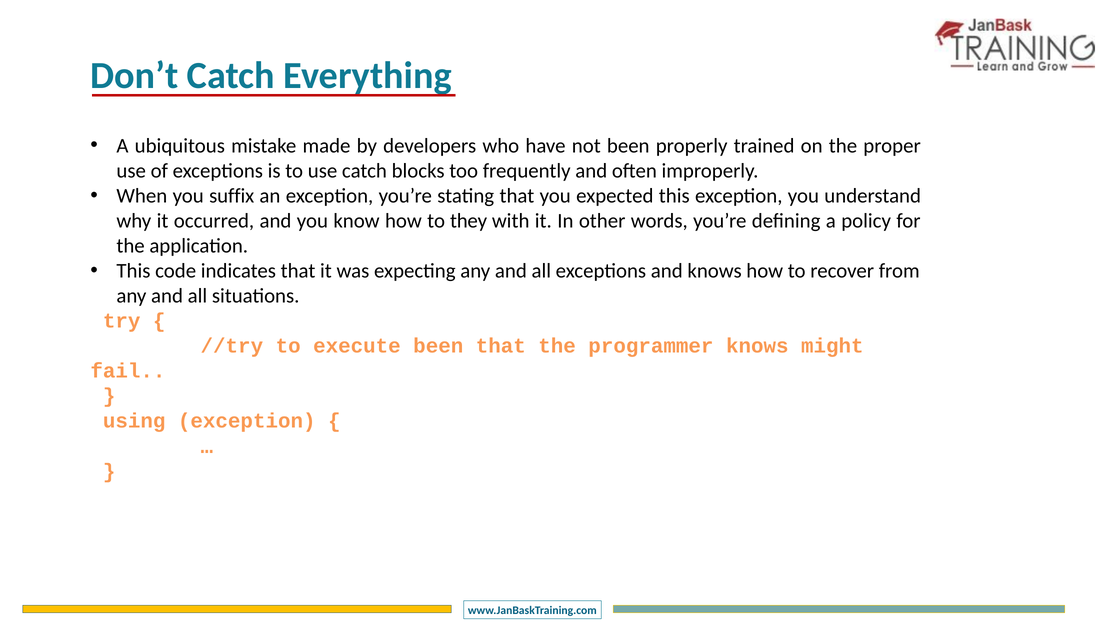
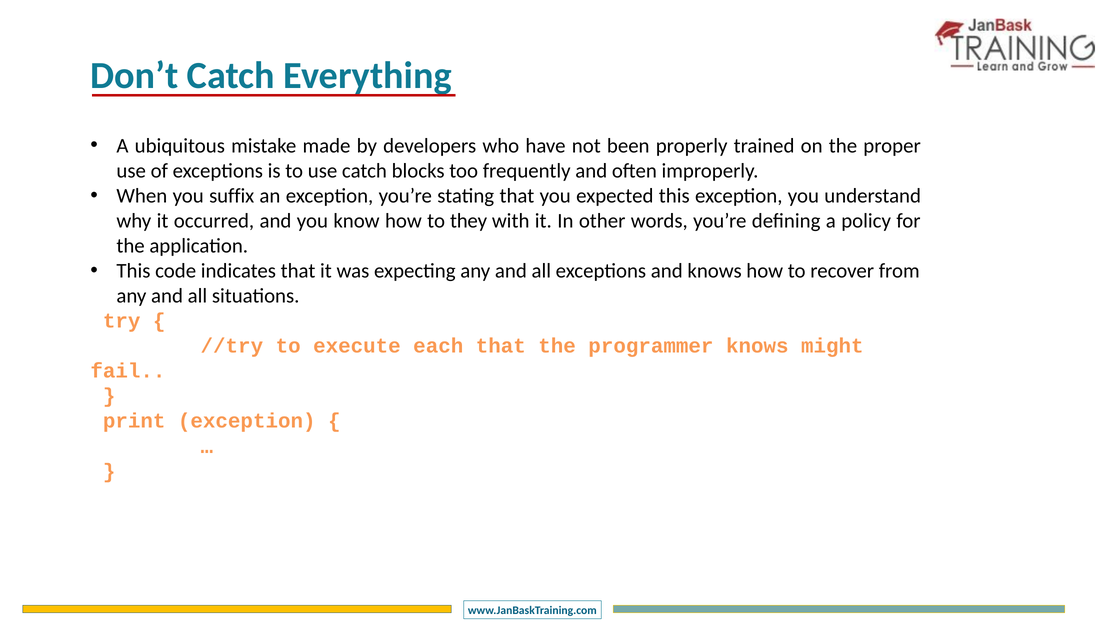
execute been: been -> each
using: using -> print
